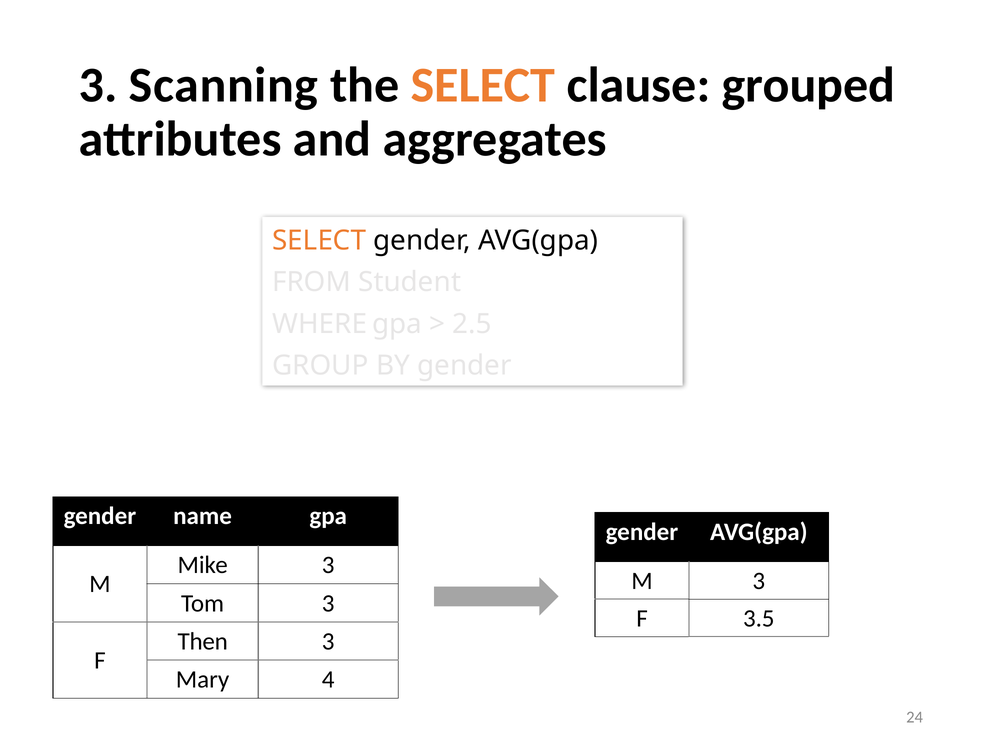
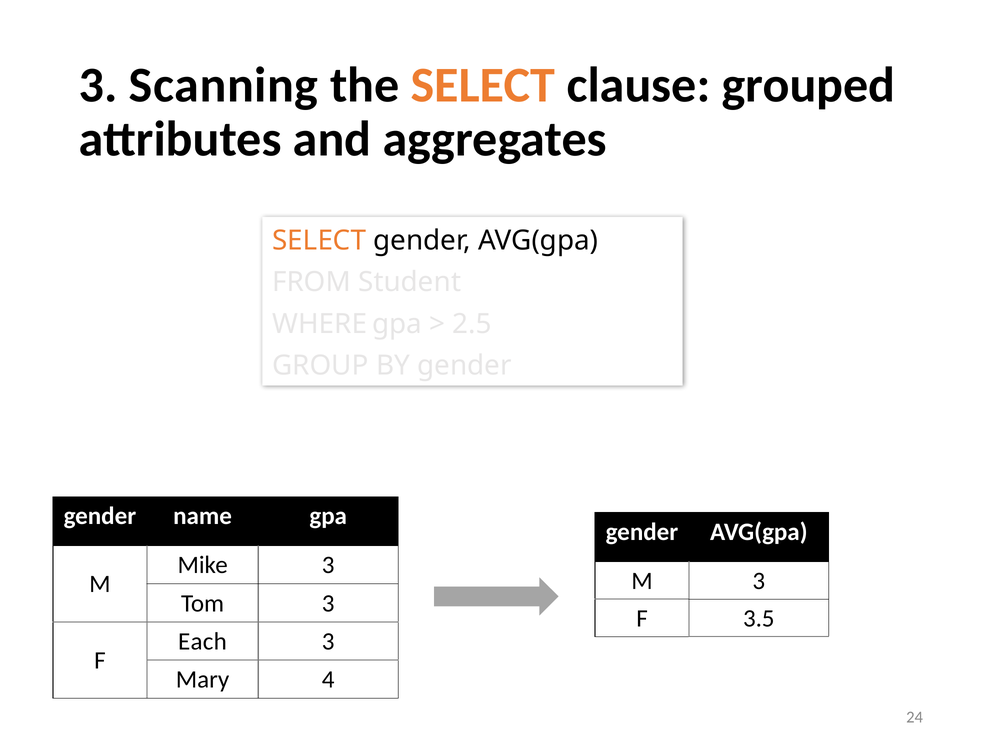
Then: Then -> Each
